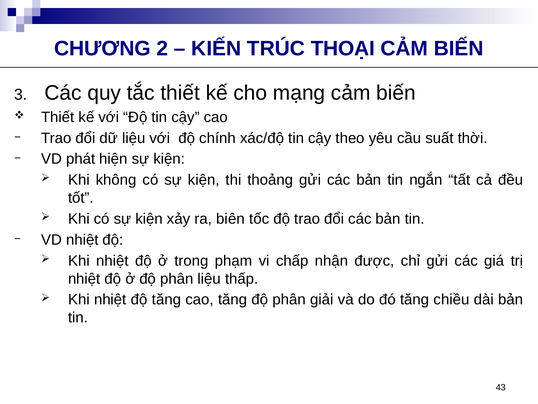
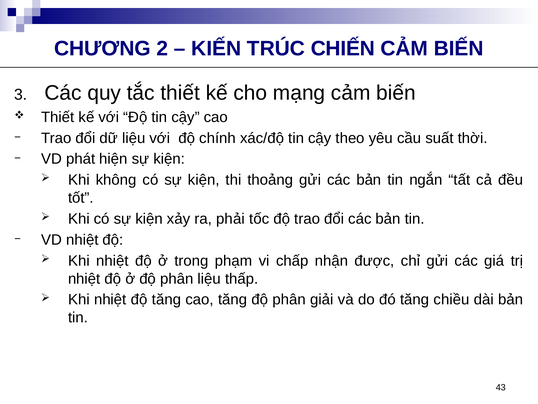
THOẠI: THOẠI -> CHIẾN
biên: biên -> phải
